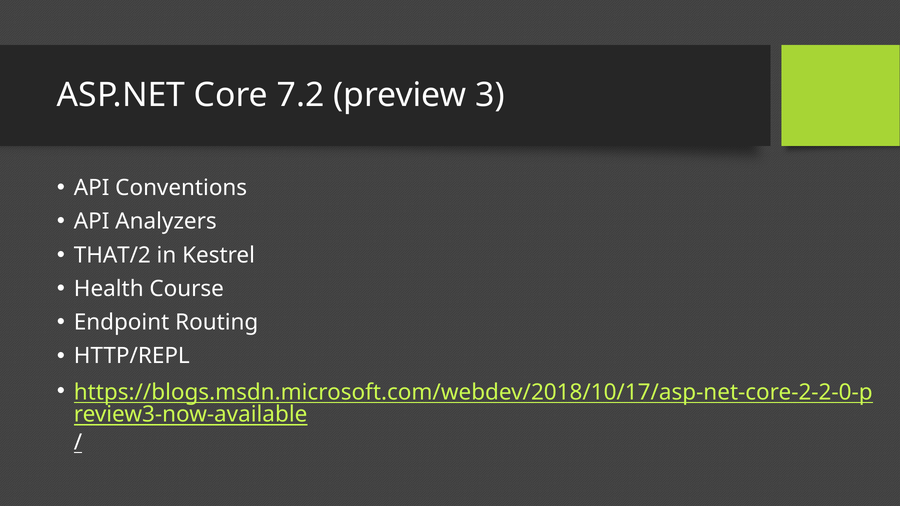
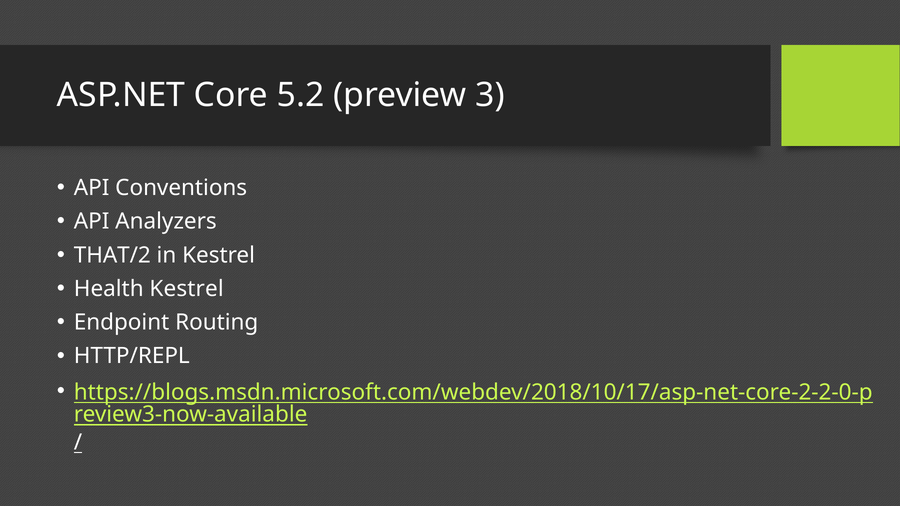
7.2: 7.2 -> 5.2
Health Course: Course -> Kestrel
